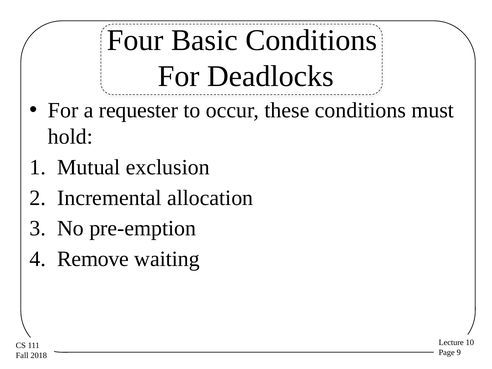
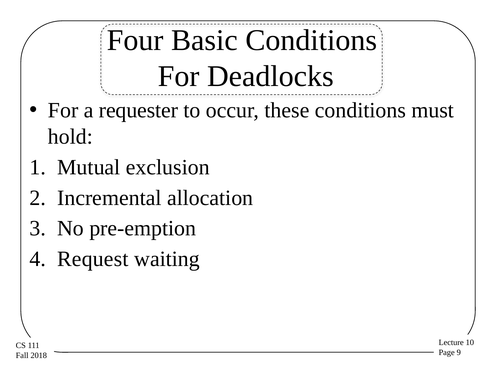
Remove: Remove -> Request
